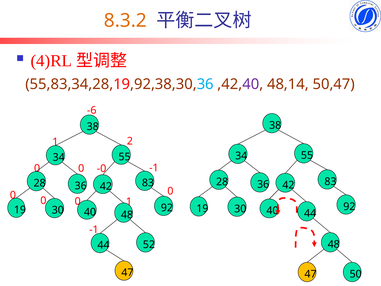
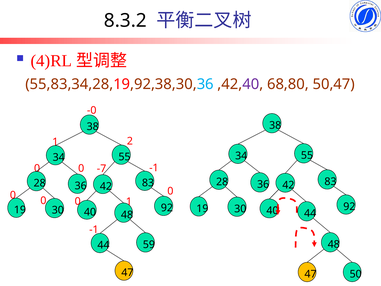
8.3.2 colour: orange -> black
48,14: 48,14 -> 68,80
-6: -6 -> -0
-0: -0 -> -7
52: 52 -> 59
